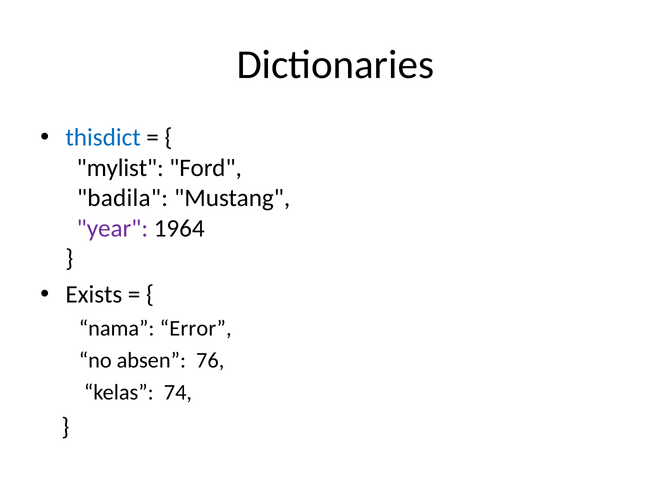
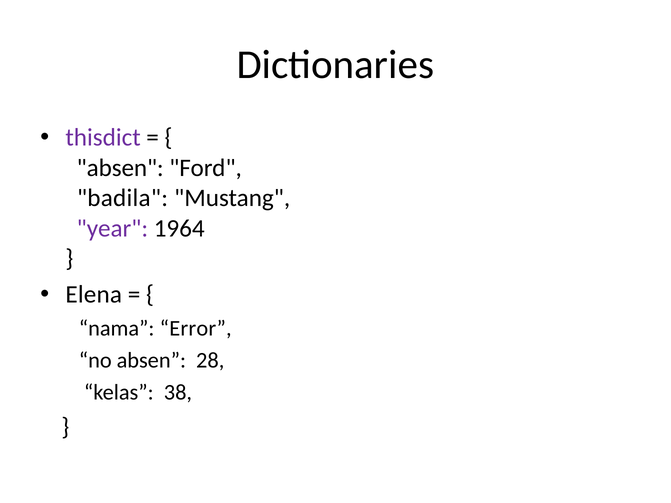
thisdict colour: blue -> purple
mylist at (120, 168): mylist -> absen
Exists: Exists -> Elena
76: 76 -> 28
74: 74 -> 38
